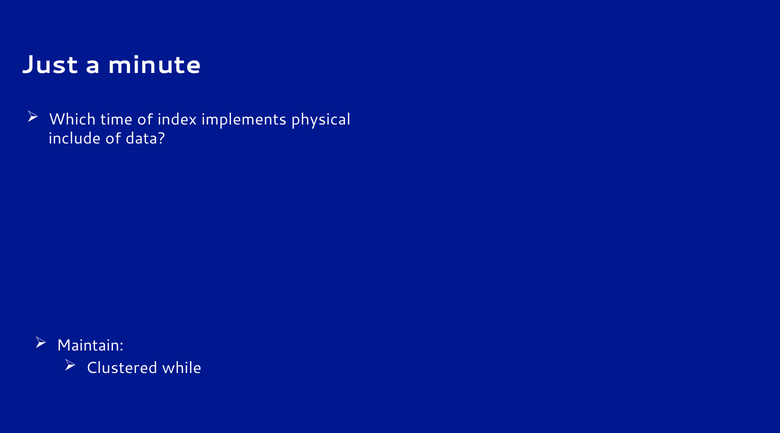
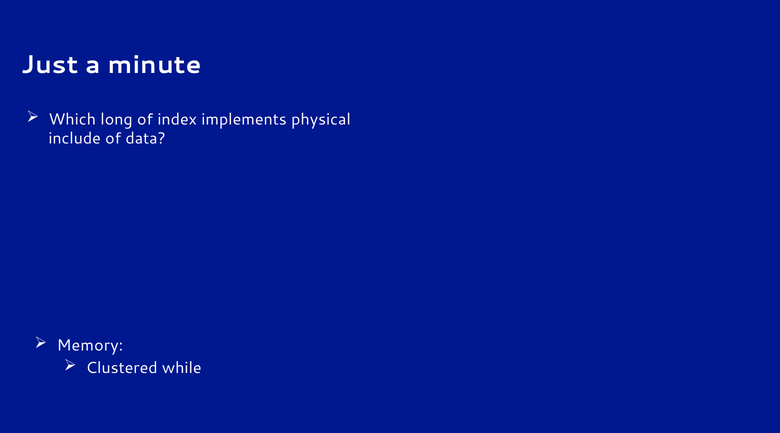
time: time -> long
Maintain: Maintain -> Memory
